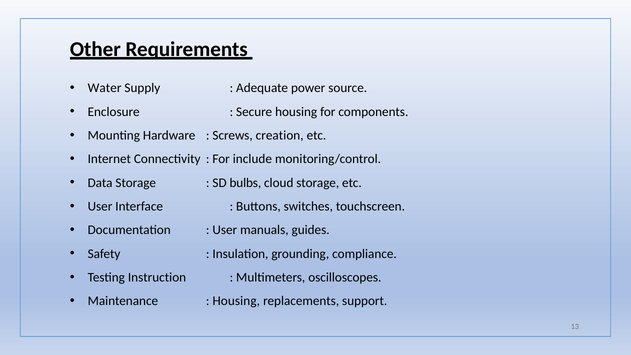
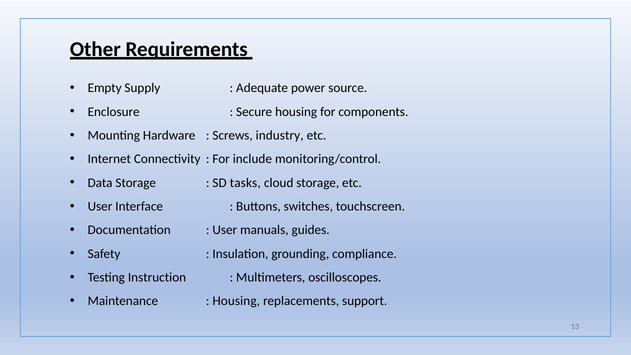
Water: Water -> Empty
creation: creation -> industry
bulbs: bulbs -> tasks
